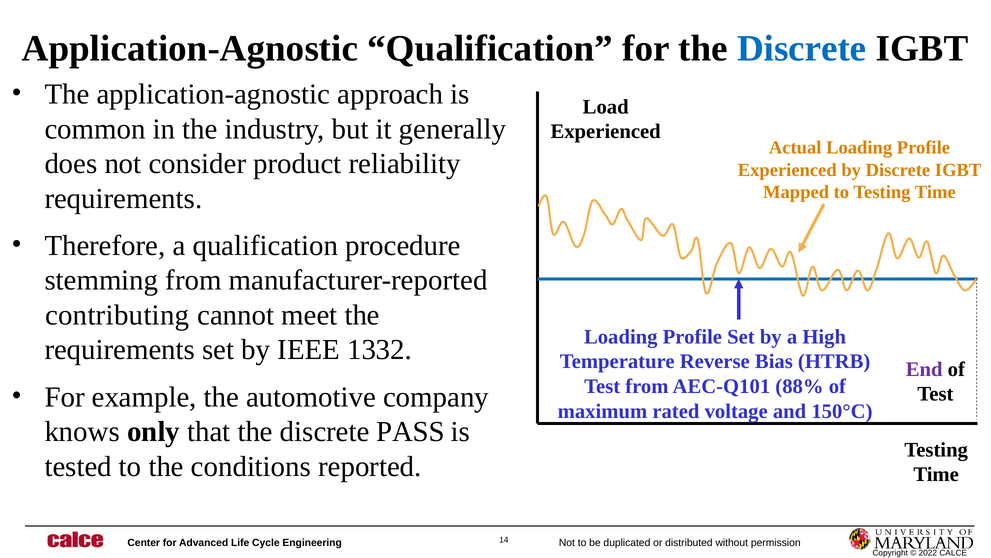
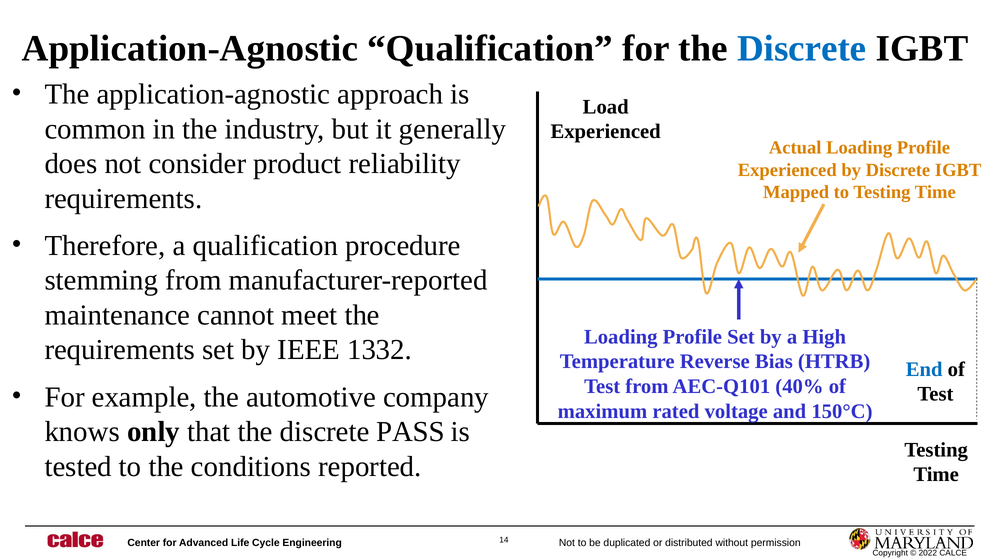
contributing: contributing -> maintenance
End colour: purple -> blue
88%: 88% -> 40%
